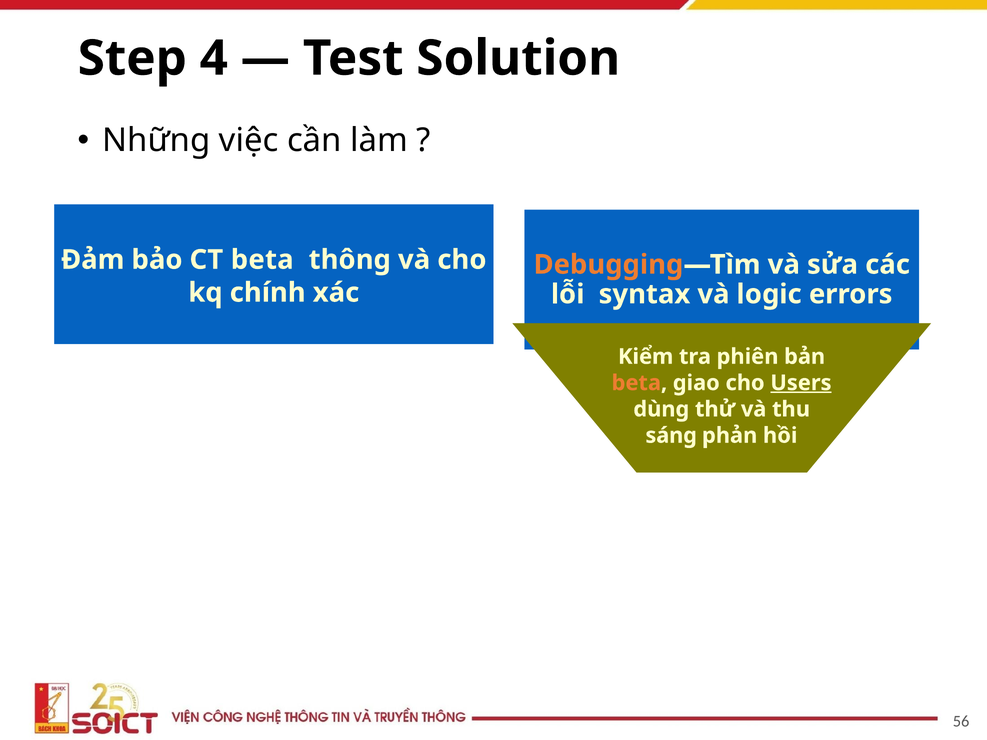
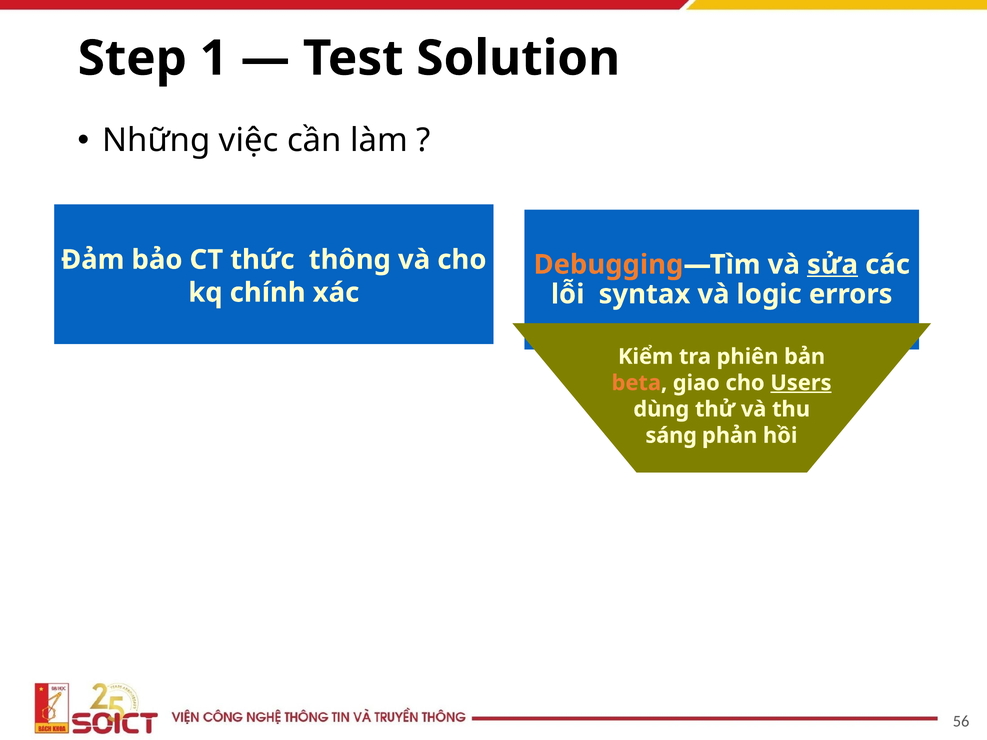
4: 4 -> 1
CT beta: beta -> thức
sửa underline: none -> present
